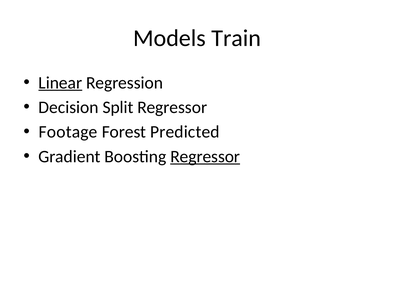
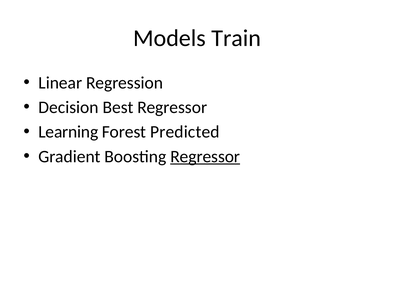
Linear underline: present -> none
Split: Split -> Best
Footage: Footage -> Learning
